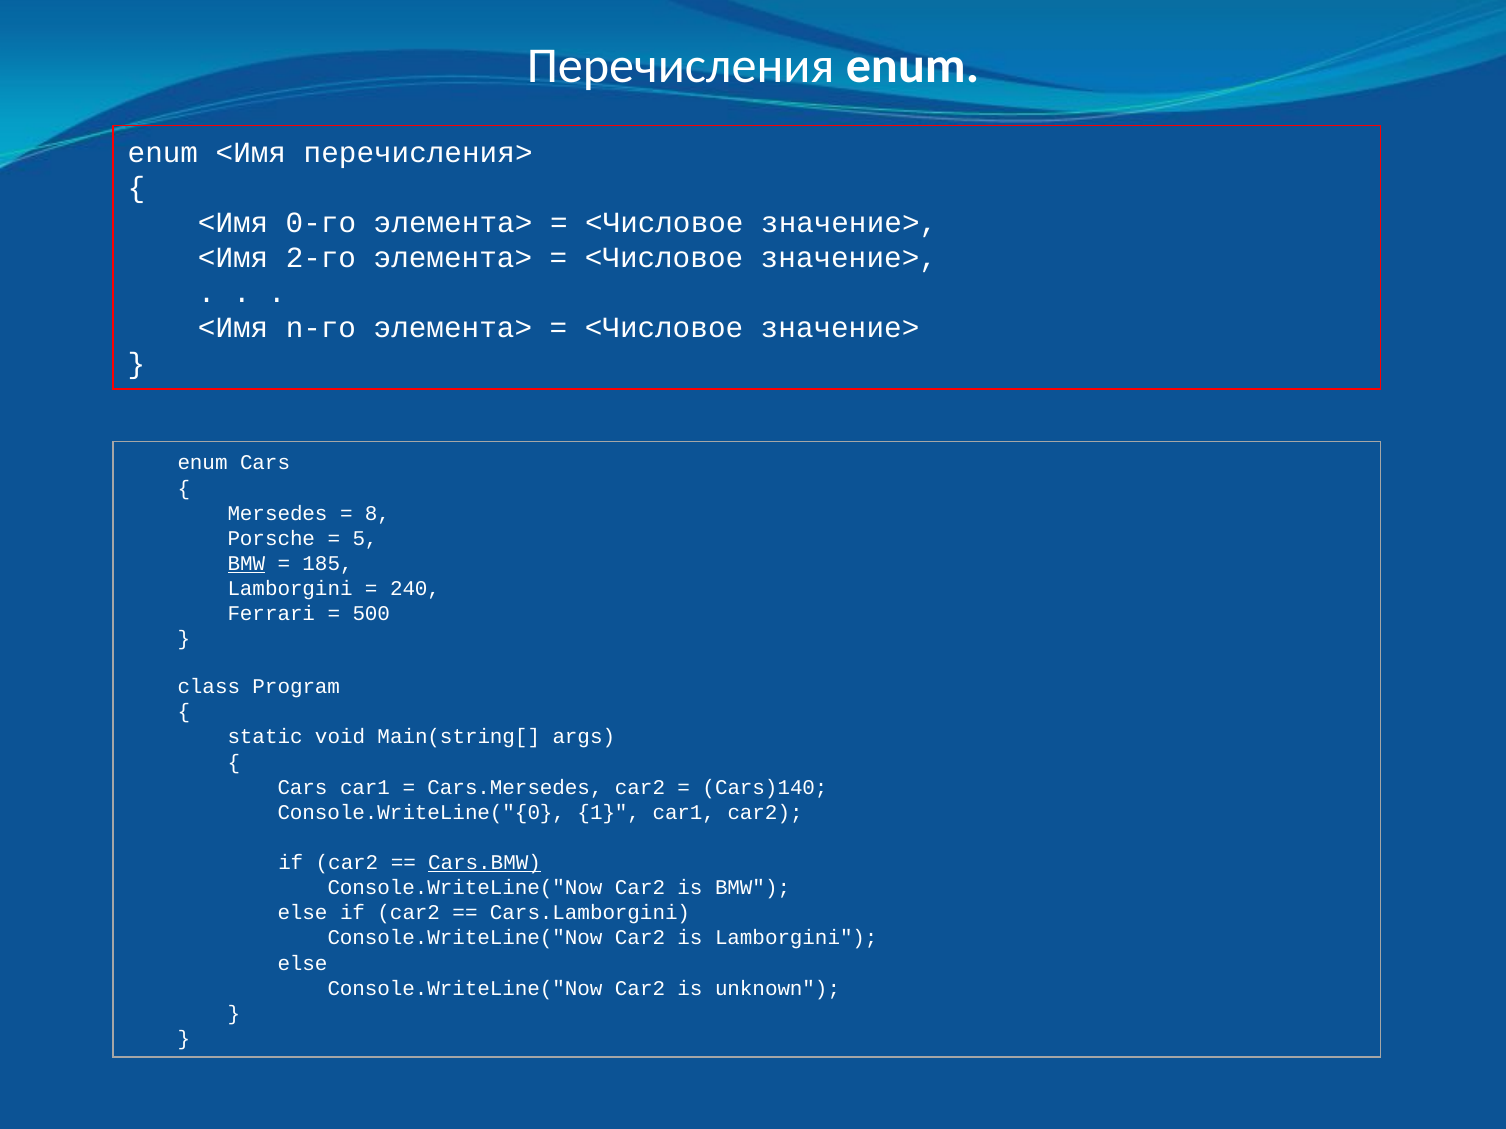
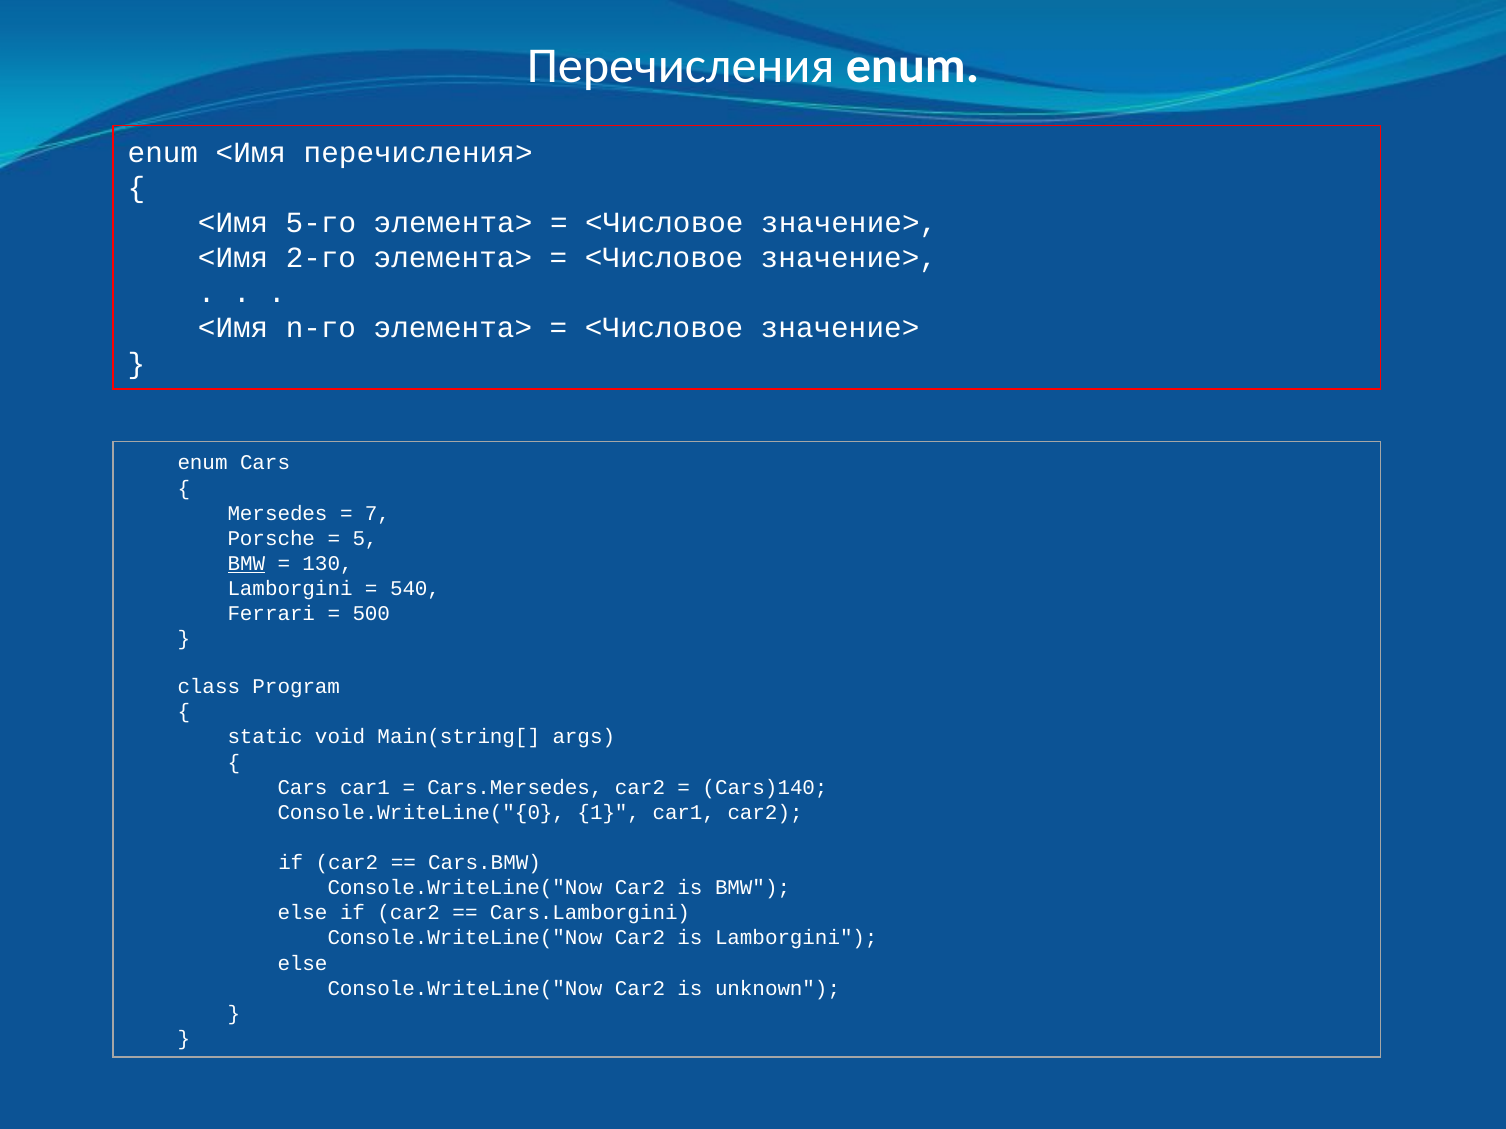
0-го: 0-го -> 5-го
8: 8 -> 7
185: 185 -> 130
240: 240 -> 540
Cars.BMW underline: present -> none
